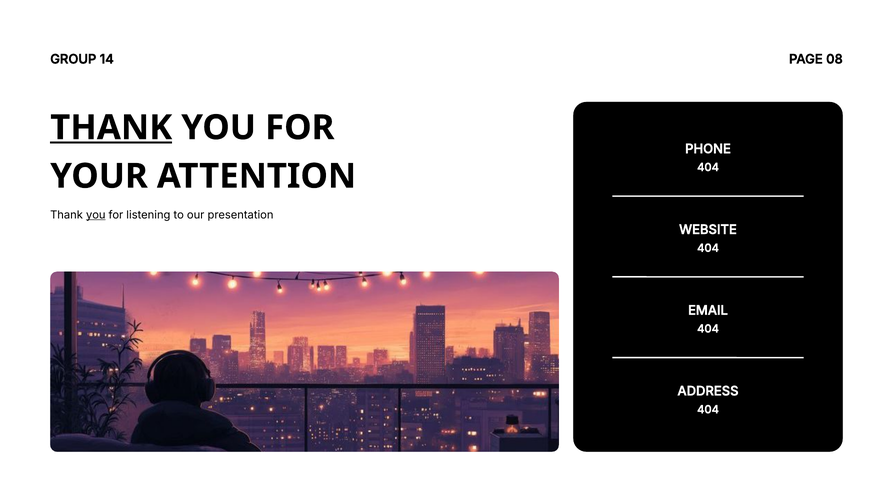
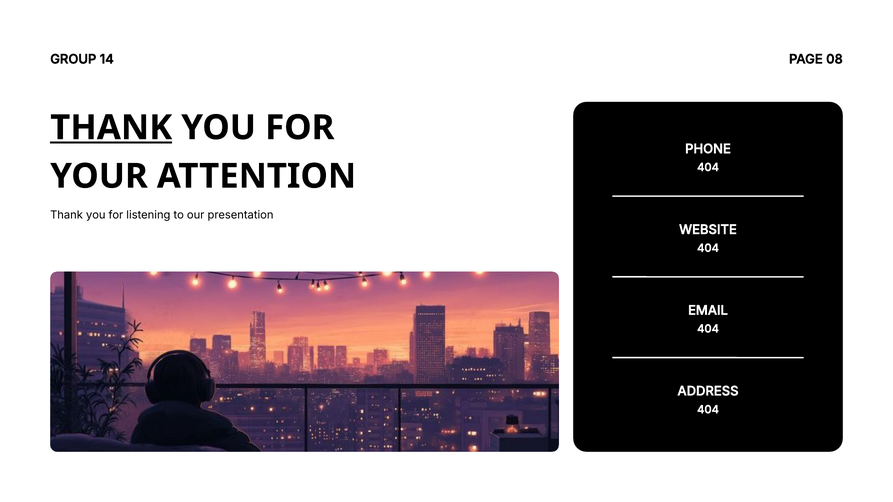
you at (96, 215) underline: present -> none
